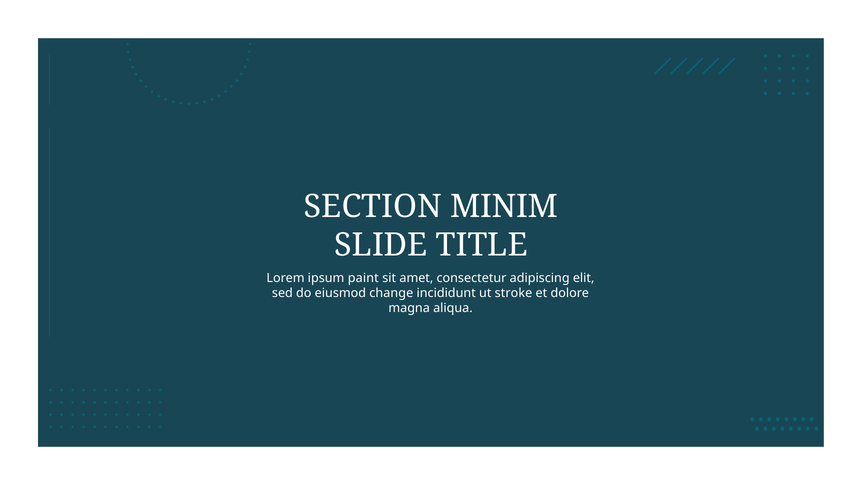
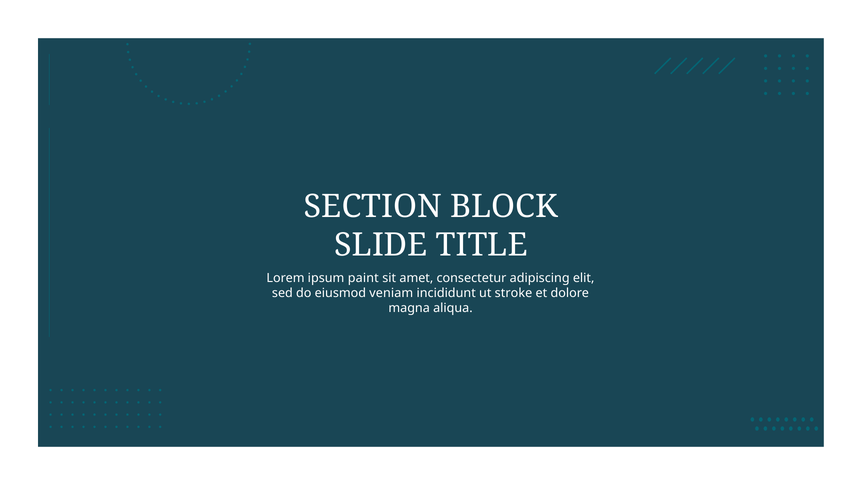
MINIM: MINIM -> BLOCK
change: change -> veniam
